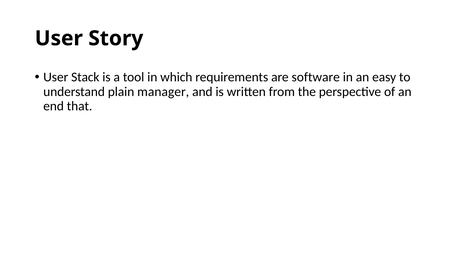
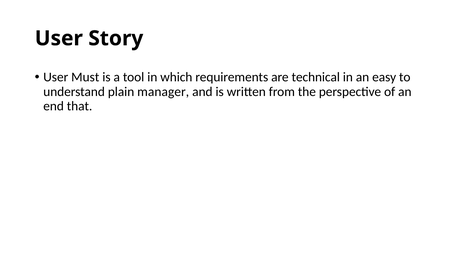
Stack: Stack -> Must
software: software -> technical
